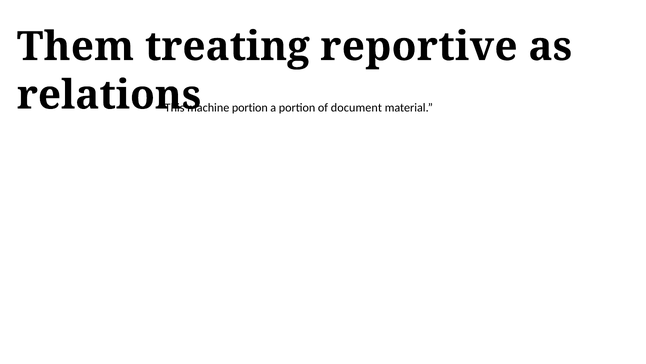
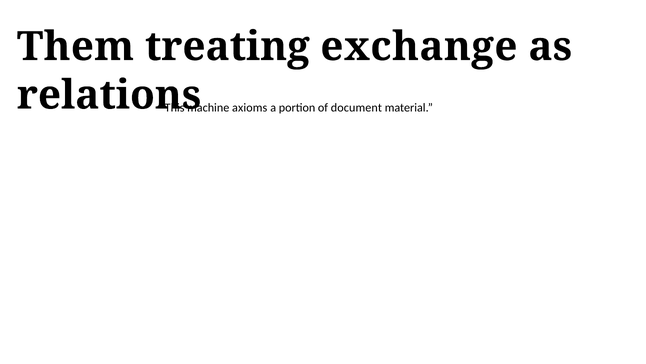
reportive: reportive -> exchange
machine portion: portion -> axioms
